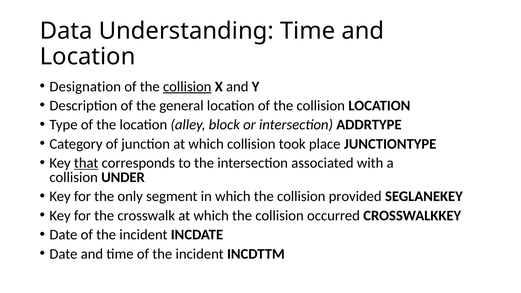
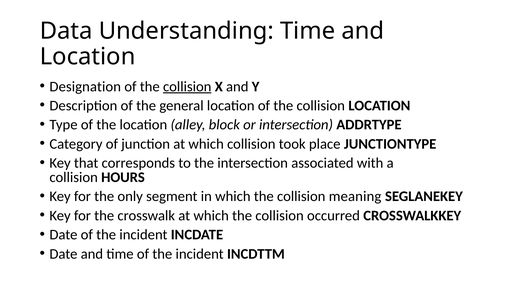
that underline: present -> none
UNDER: UNDER -> HOURS
provided: provided -> meaning
